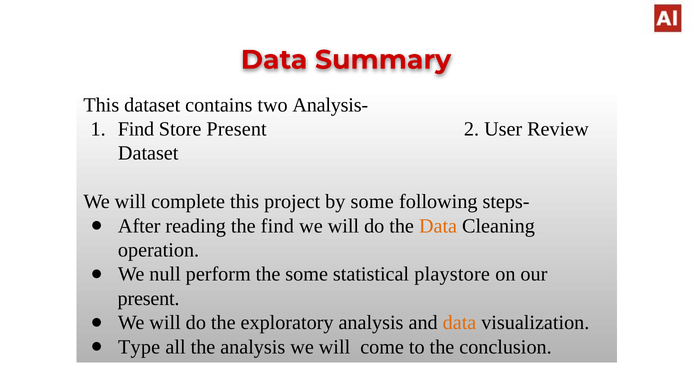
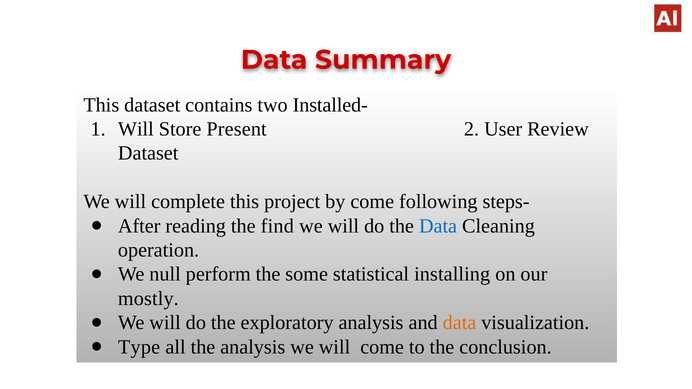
Analysis-: Analysis- -> Installed-
Find at (136, 129): Find -> Will
by some: some -> come
Data at (438, 226) colour: orange -> blue
playstore: playstore -> installing
present at (149, 299): present -> mostly
